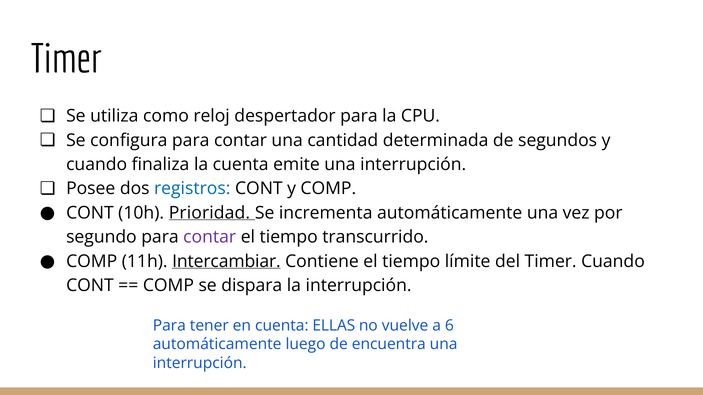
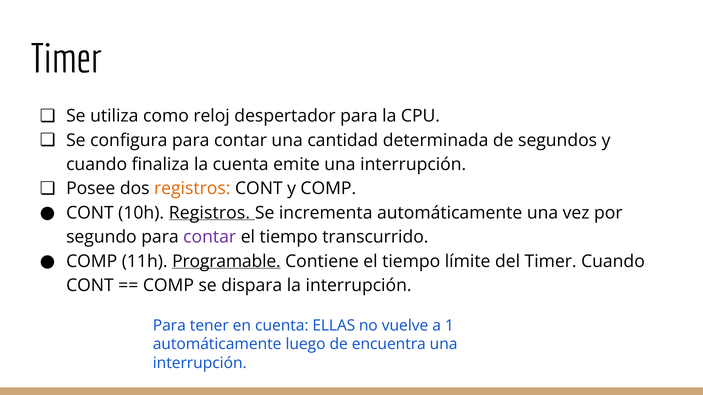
registros at (192, 189) colour: blue -> orange
10h Prioridad: Prioridad -> Registros
Intercambiar: Intercambiar -> Programable
6: 6 -> 1
